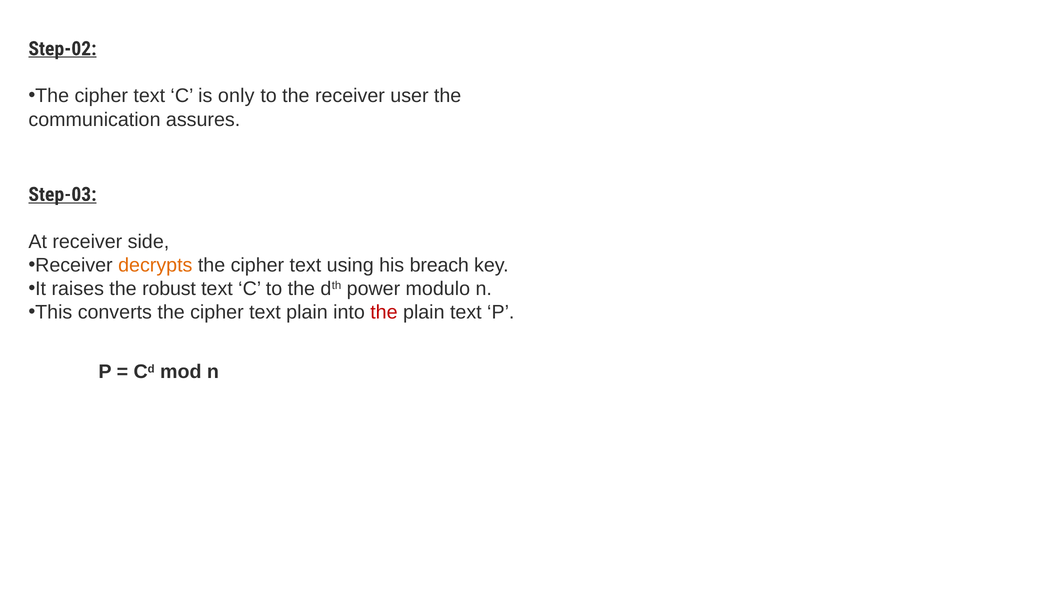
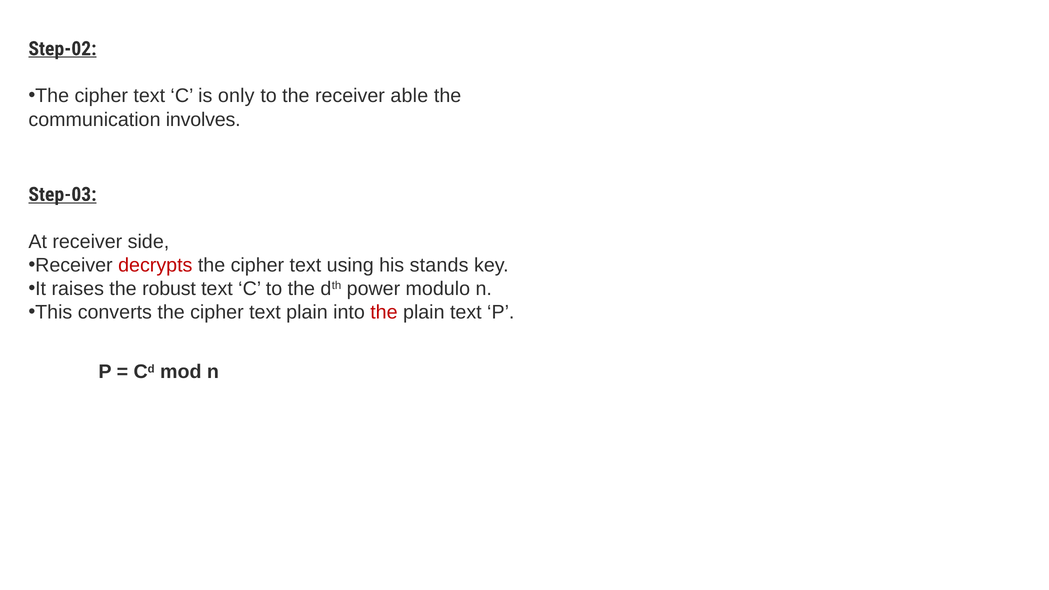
user: user -> able
assures: assures -> involves
decrypts colour: orange -> red
breach: breach -> stands
